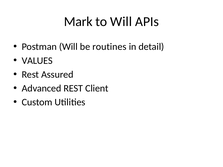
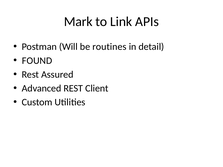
to Will: Will -> Link
VALUES: VALUES -> FOUND
